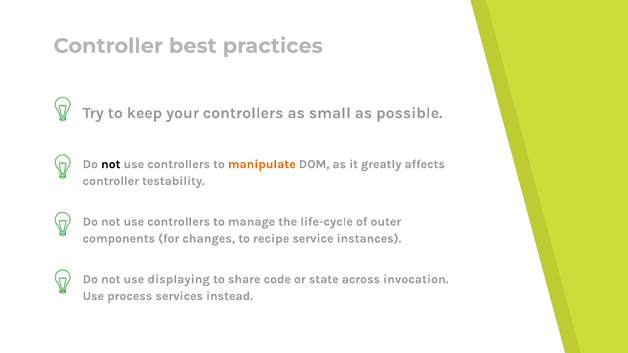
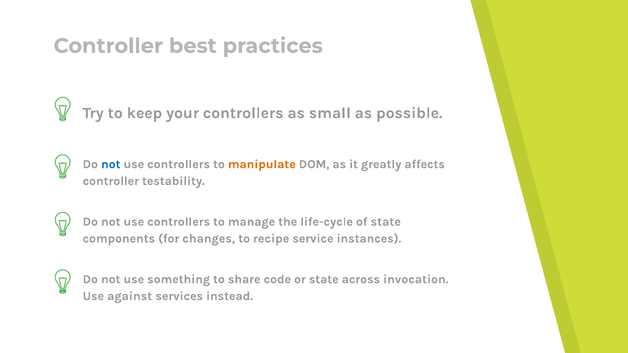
not at (111, 164) colour: black -> blue
of outer: outer -> state
displaying: displaying -> something
process: process -> against
